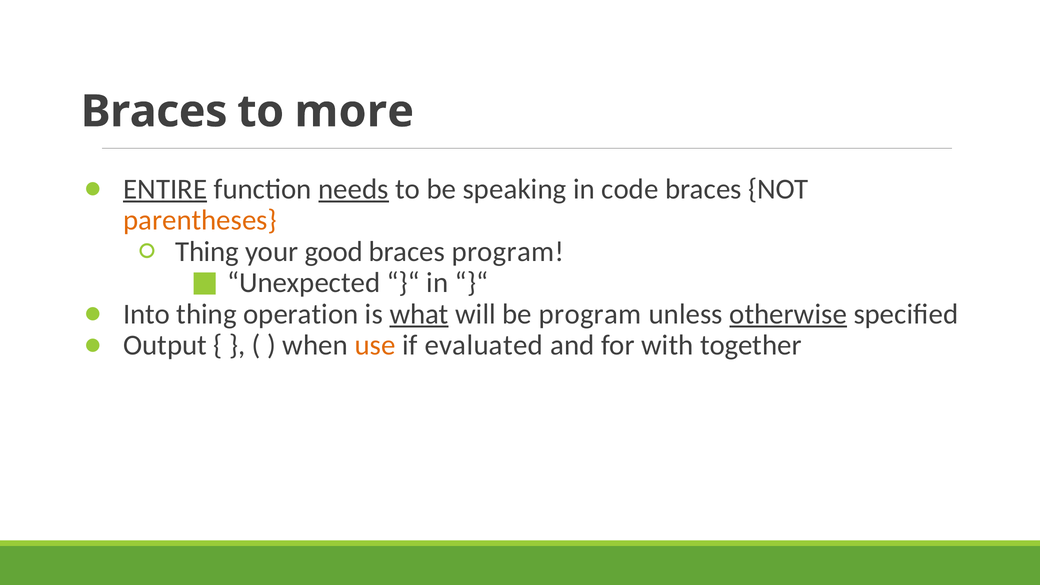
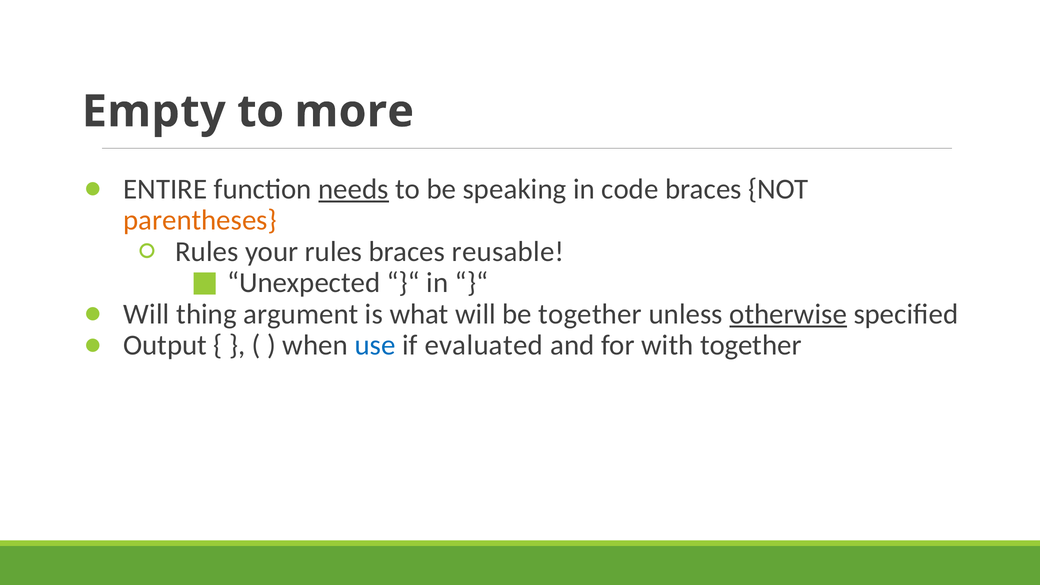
Braces at (154, 112): Braces -> Empty
ENTIRE underline: present -> none
Thing at (207, 252): Thing -> Rules
your good: good -> rules
braces program: program -> reusable
Into at (147, 314): Into -> Will
operation: operation -> argument
what underline: present -> none
be program: program -> together
use colour: orange -> blue
